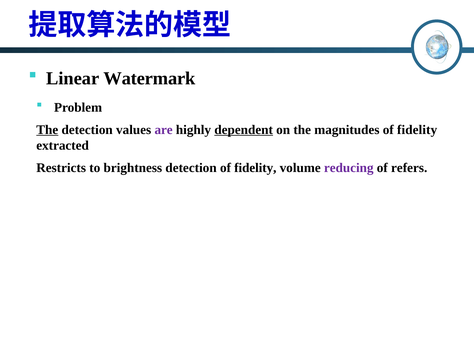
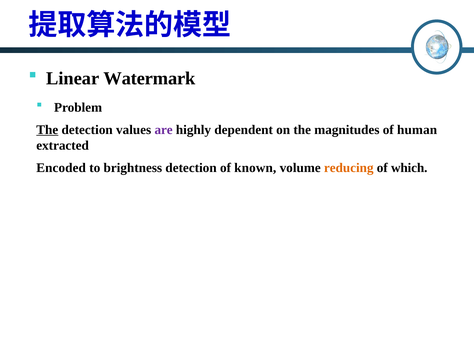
dependent underline: present -> none
magnitudes of fidelity: fidelity -> human
Restricts: Restricts -> Encoded
fidelity at (255, 168): fidelity -> known
reducing colour: purple -> orange
refers: refers -> which
